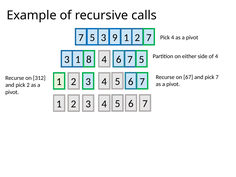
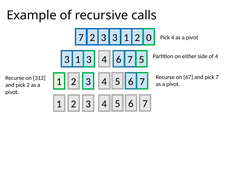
5 at (92, 38): 5 -> 2
3 9: 9 -> 3
2 7: 7 -> 0
1 8: 8 -> 3
